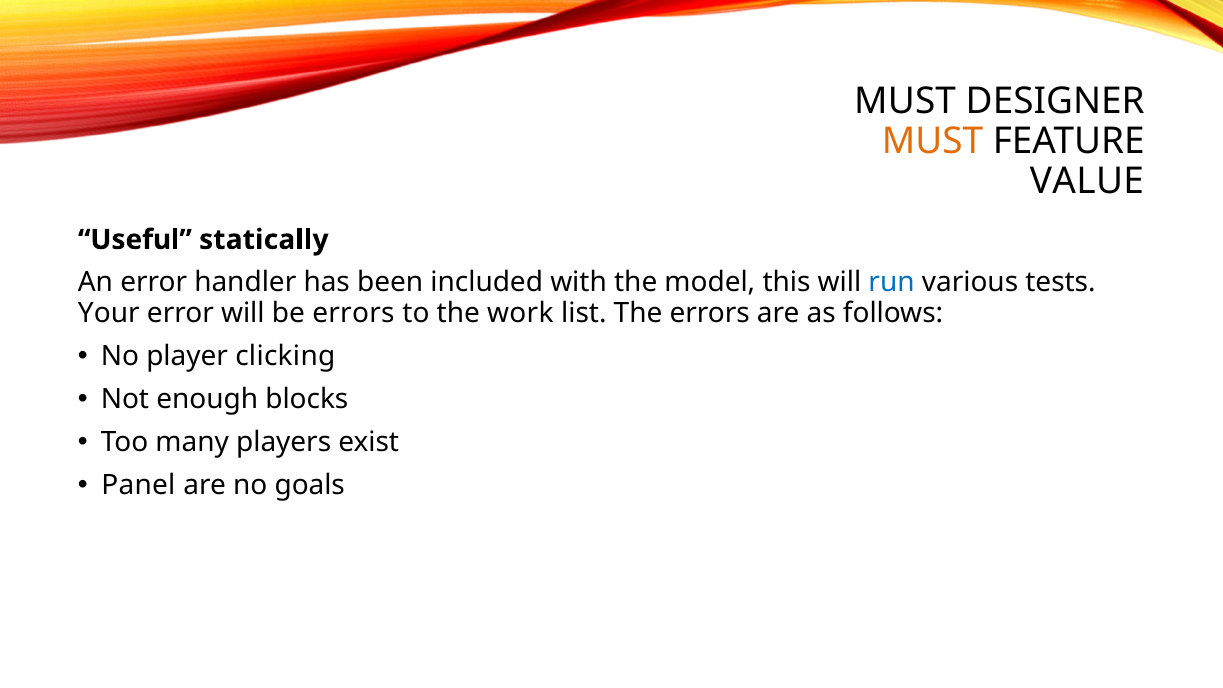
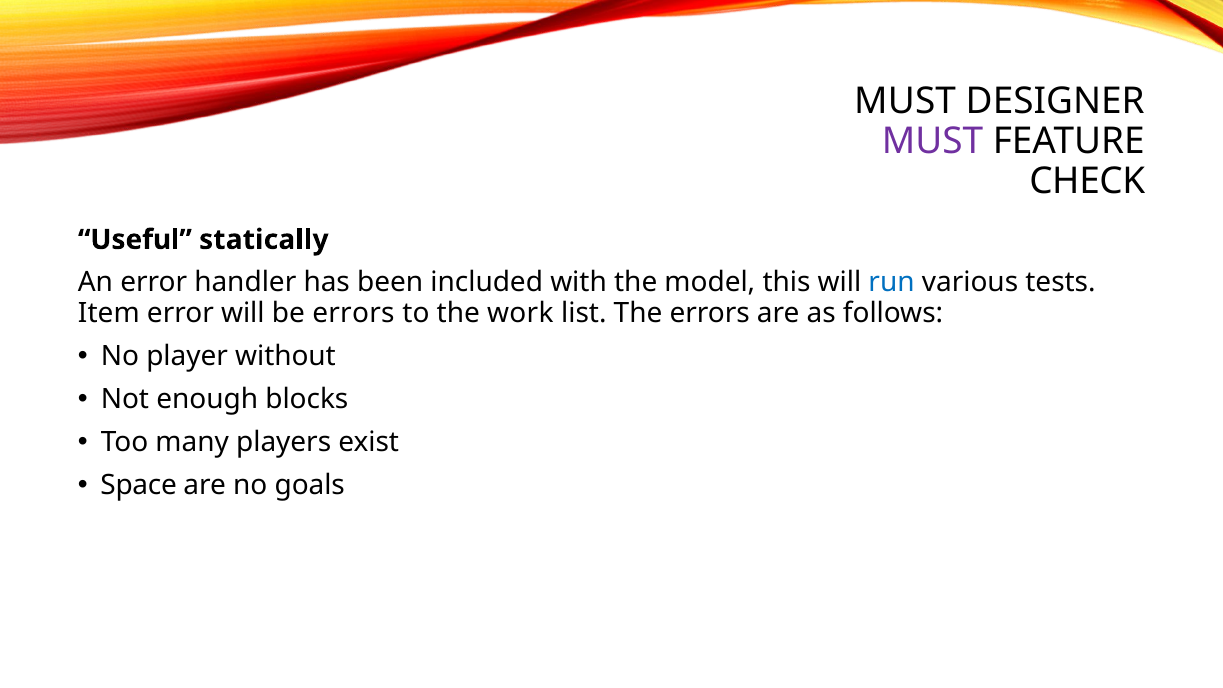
MUST at (933, 141) colour: orange -> purple
VALUE: VALUE -> CHECK
Your: Your -> Item
clicking: clicking -> without
Panel: Panel -> Space
